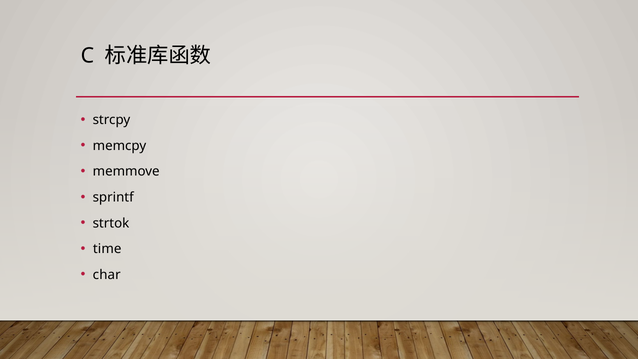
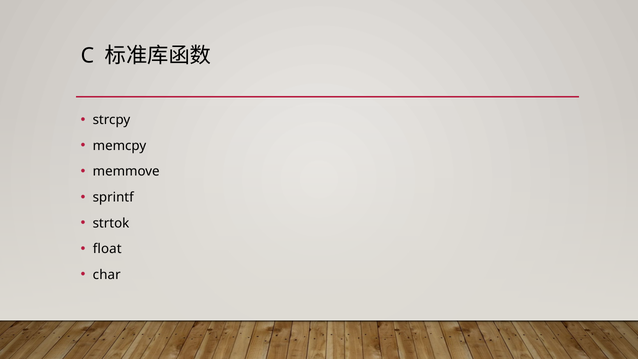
time: time -> float
